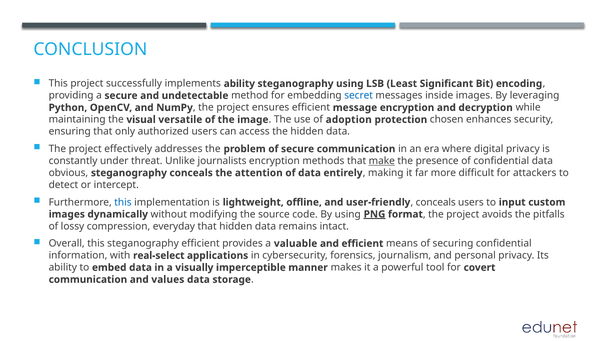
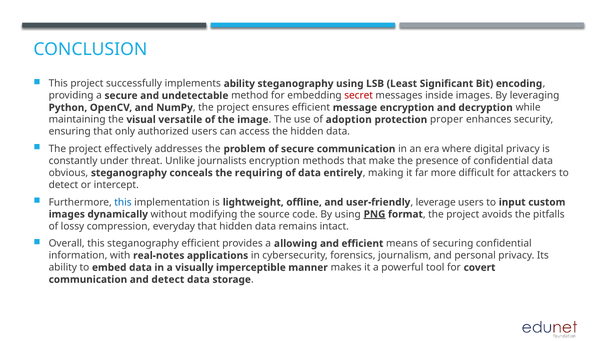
secret colour: blue -> red
chosen: chosen -> proper
make underline: present -> none
attention: attention -> requiring
user-friendly conceals: conceals -> leverage
valuable: valuable -> allowing
real-select: real-select -> real-notes
and values: values -> detect
